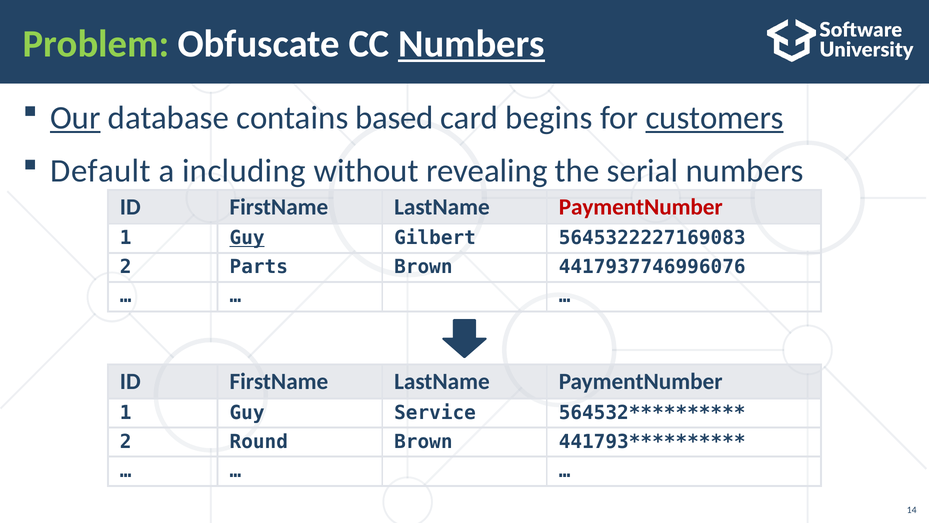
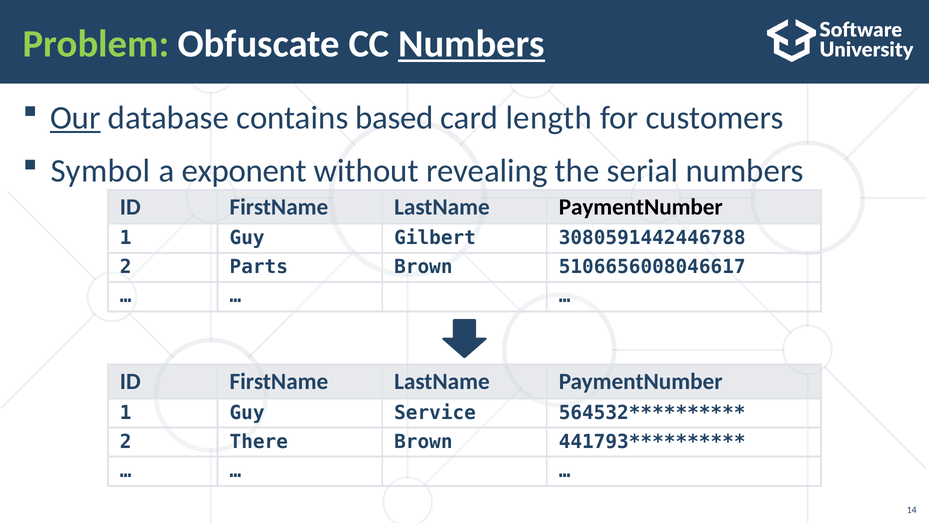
begins: begins -> length
customers underline: present -> none
Default: Default -> Symbol
including: including -> exponent
PaymentNumber at (641, 207) colour: red -> black
Guy at (247, 238) underline: present -> none
5645322227169083: 5645322227169083 -> 3080591442446788
4417937746996076: 4417937746996076 -> 5106656008046617
Round: Round -> There
